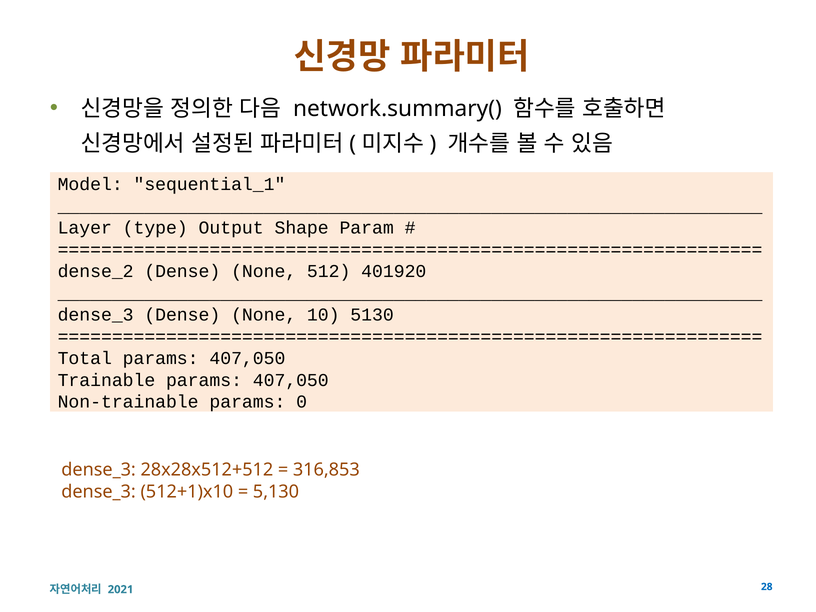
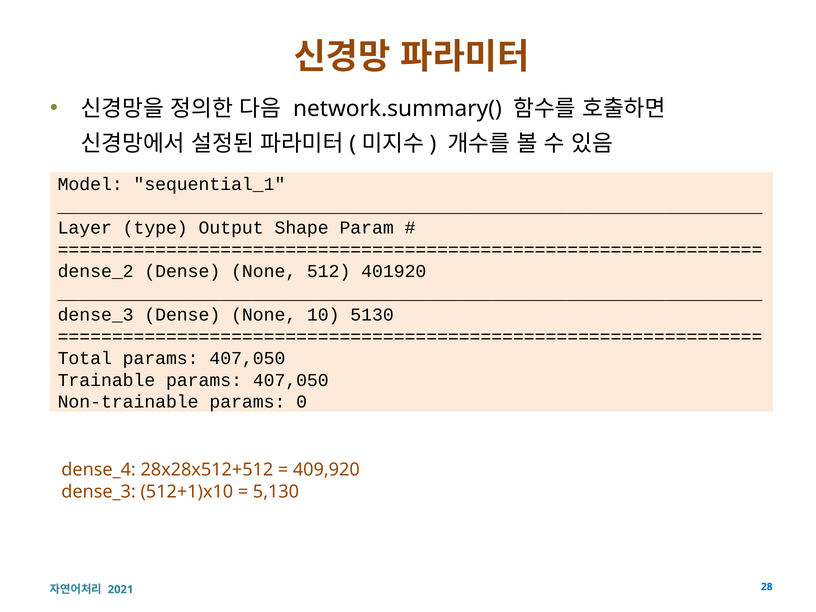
dense_3 at (99, 470): dense_3 -> dense_4
316,853: 316,853 -> 409,920
